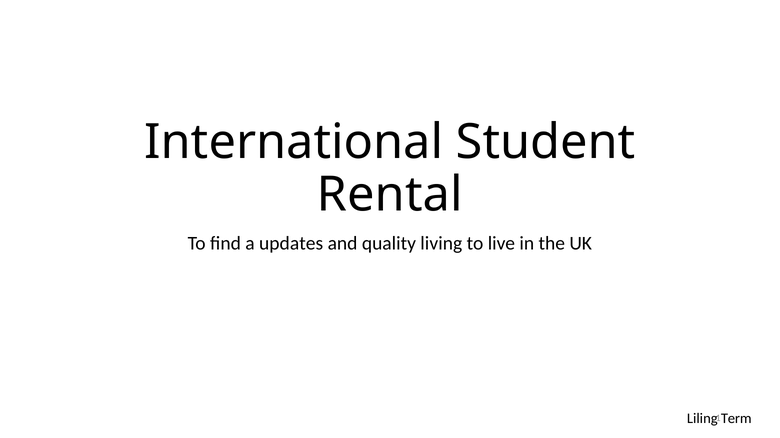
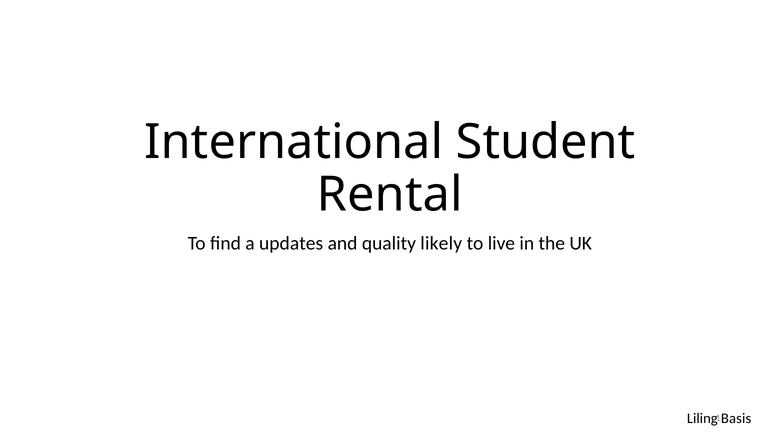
living: living -> likely
Term: Term -> Basis
